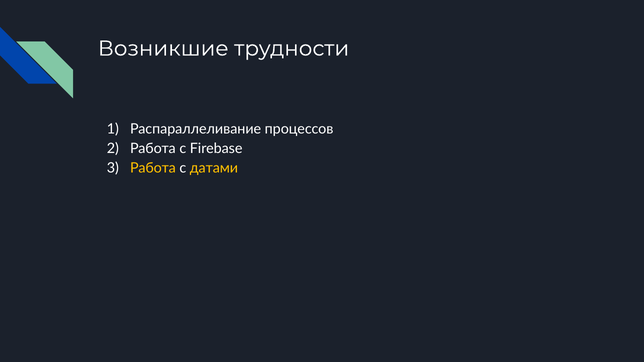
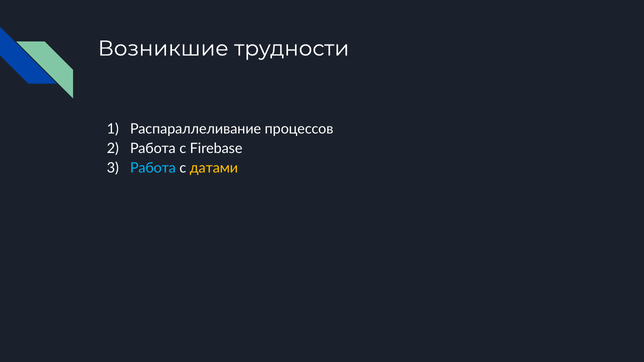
Работа at (153, 168) colour: yellow -> light blue
